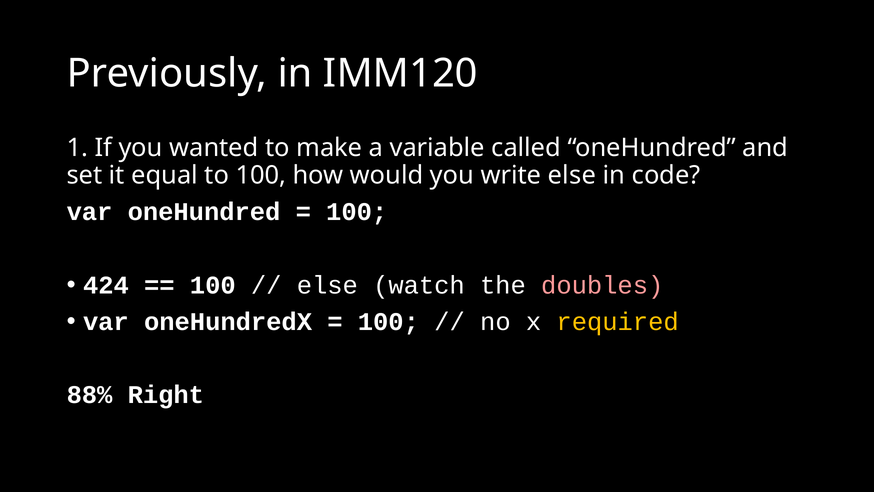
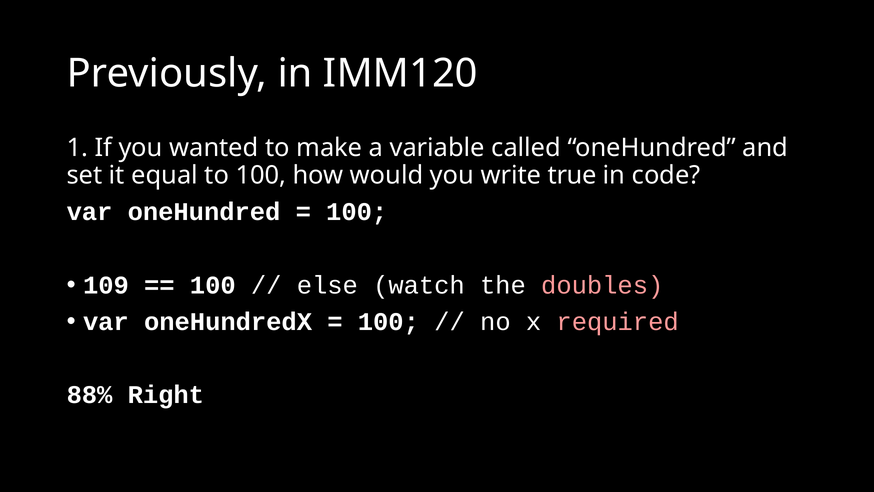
write else: else -> true
424: 424 -> 109
required colour: yellow -> pink
